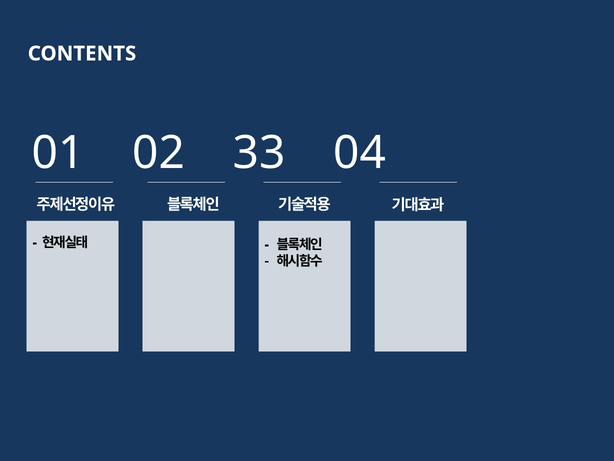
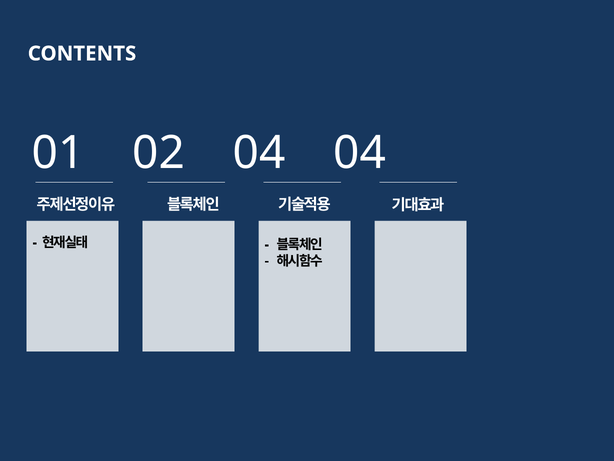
02 33: 33 -> 04
